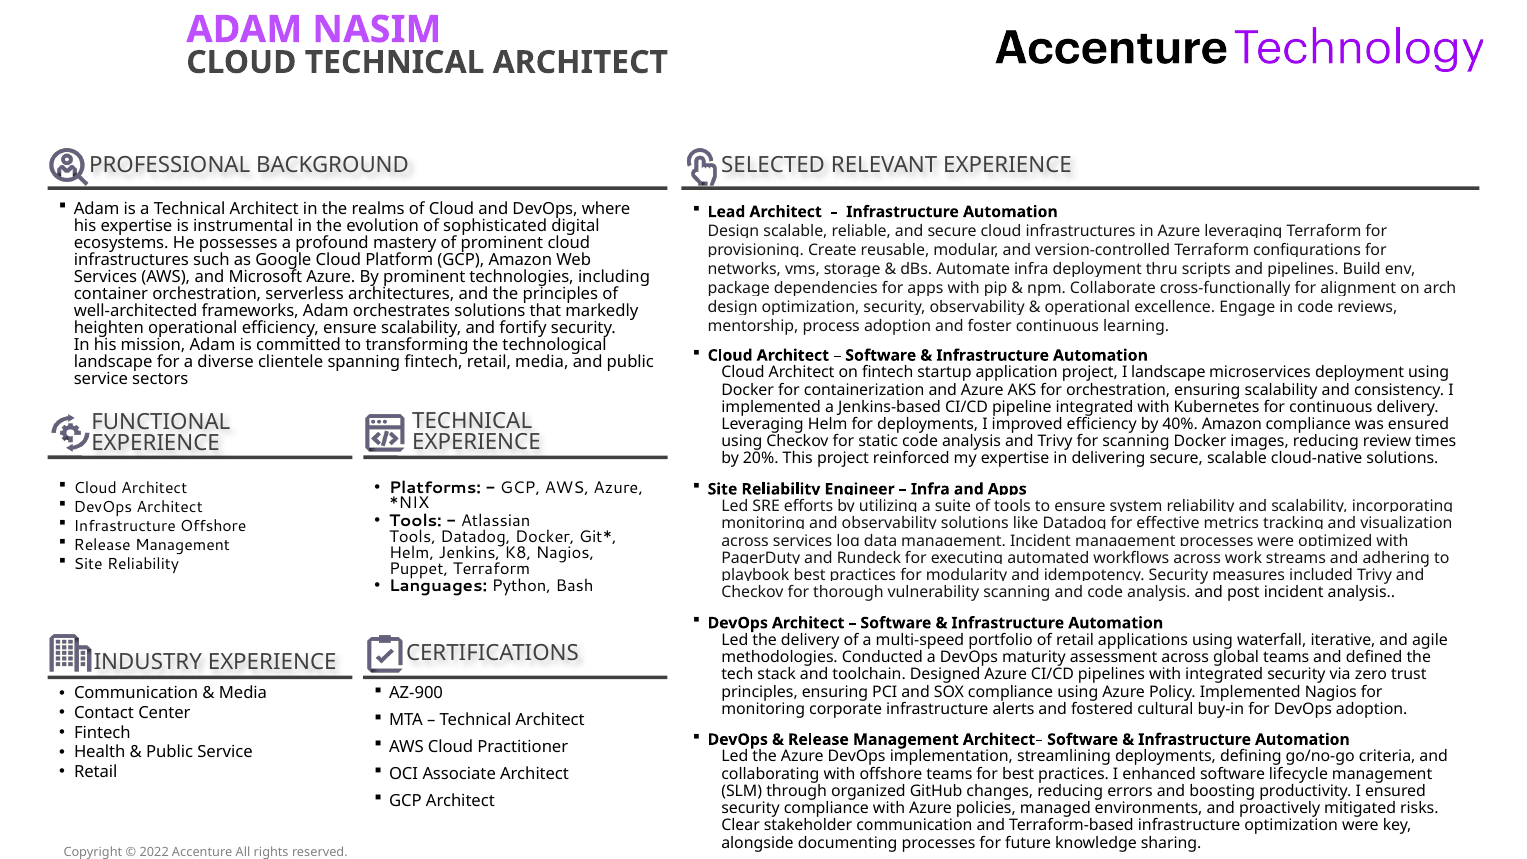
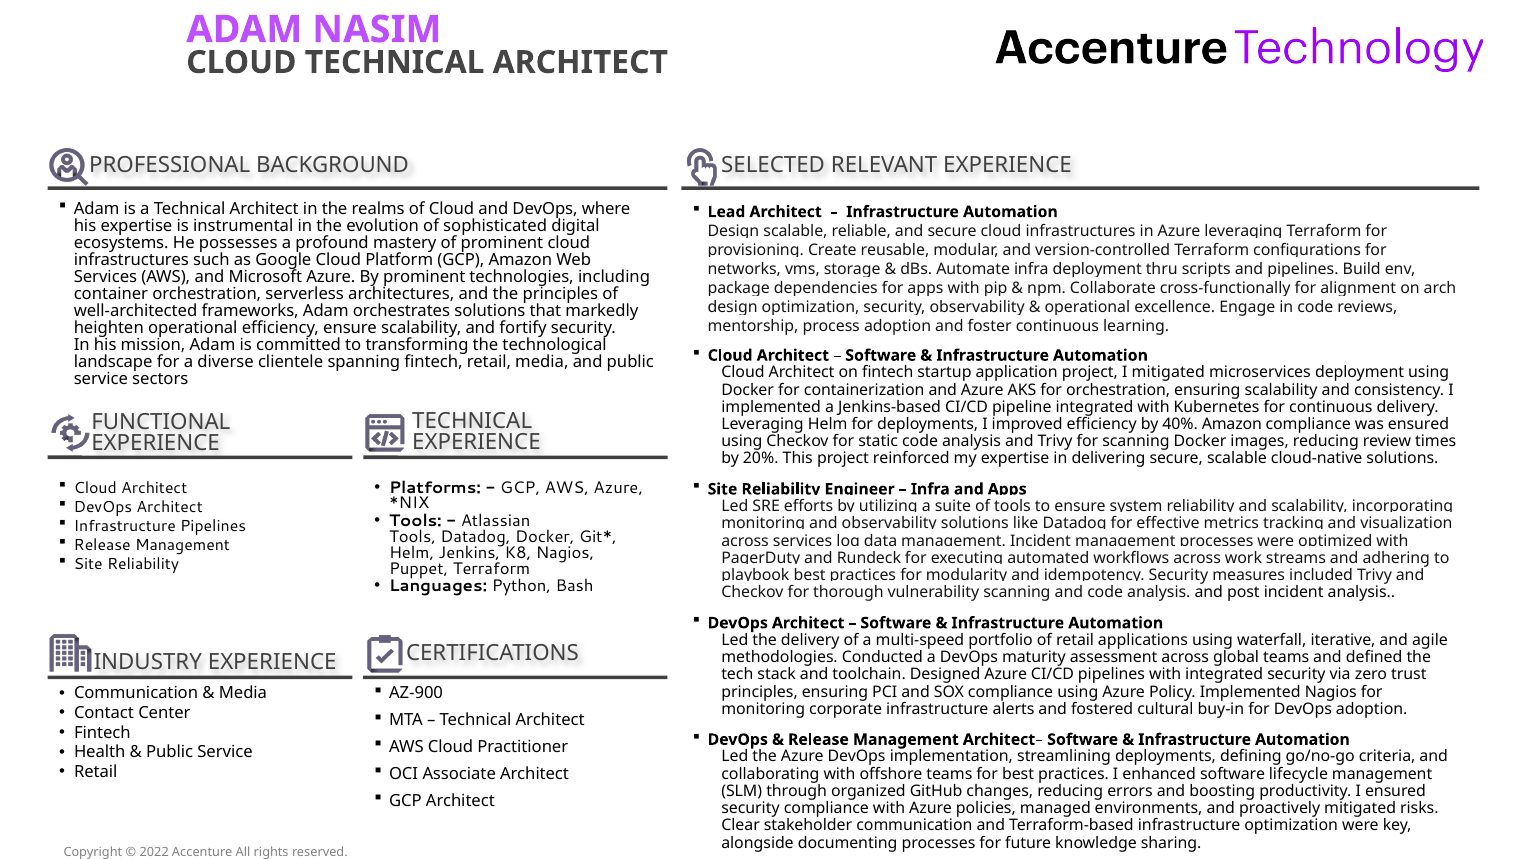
I landscape: landscape -> mitigated
Infrastructure Offshore: Offshore -> Pipelines
